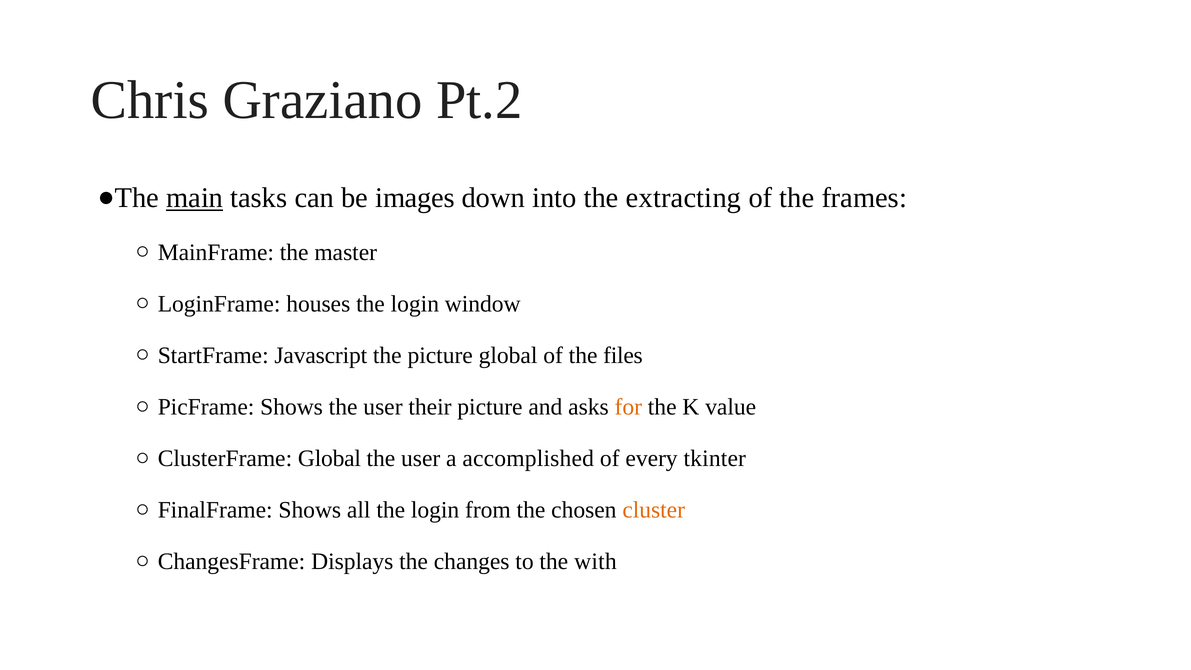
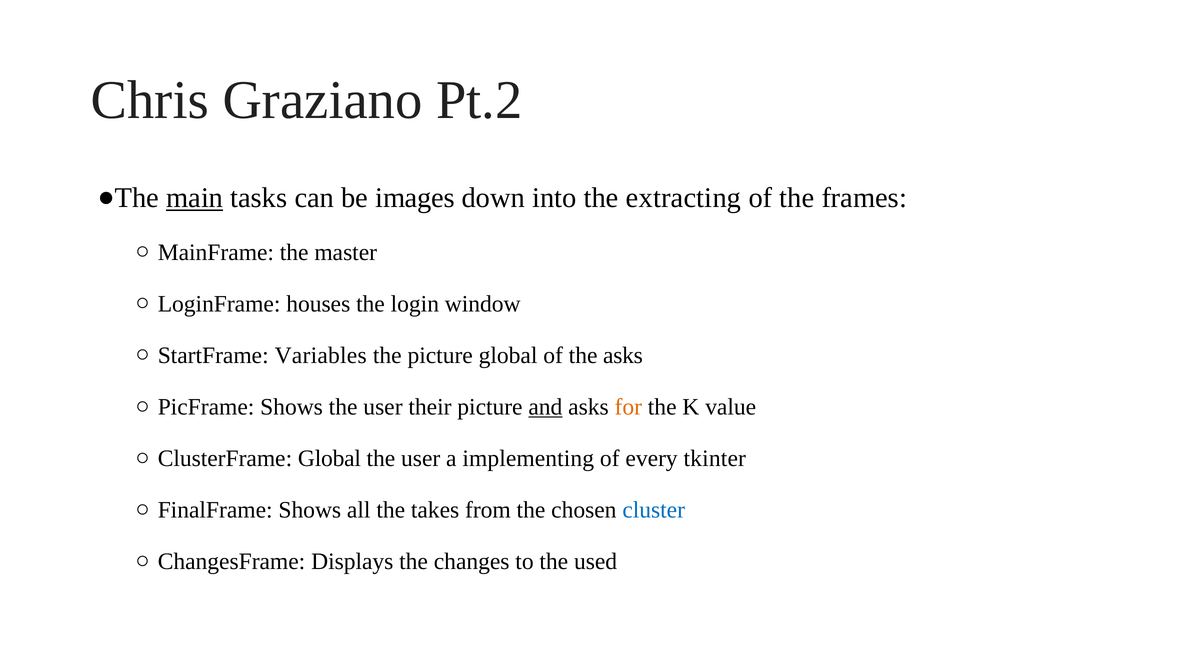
Javascript: Javascript -> Variables
the files: files -> asks
and underline: none -> present
accomplished: accomplished -> implementing
all the login: login -> takes
cluster colour: orange -> blue
with: with -> used
